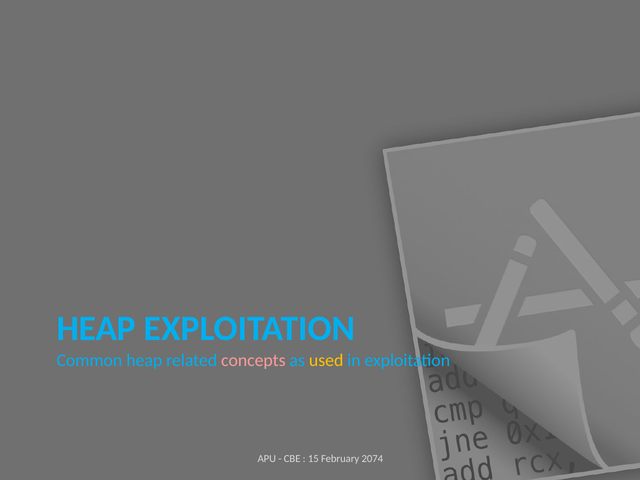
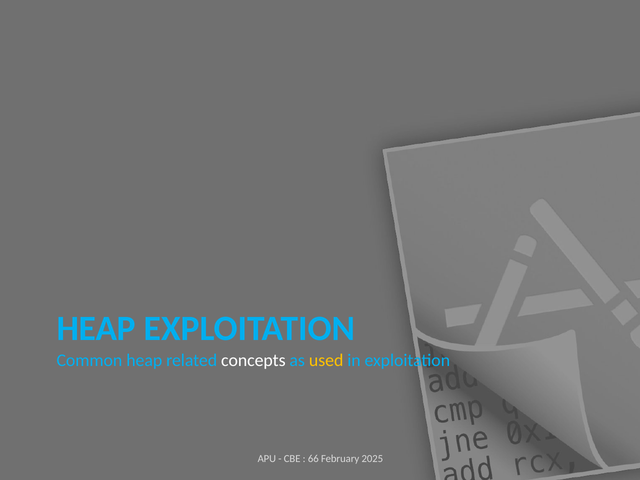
concepts colour: pink -> white
15: 15 -> 66
2074: 2074 -> 2025
